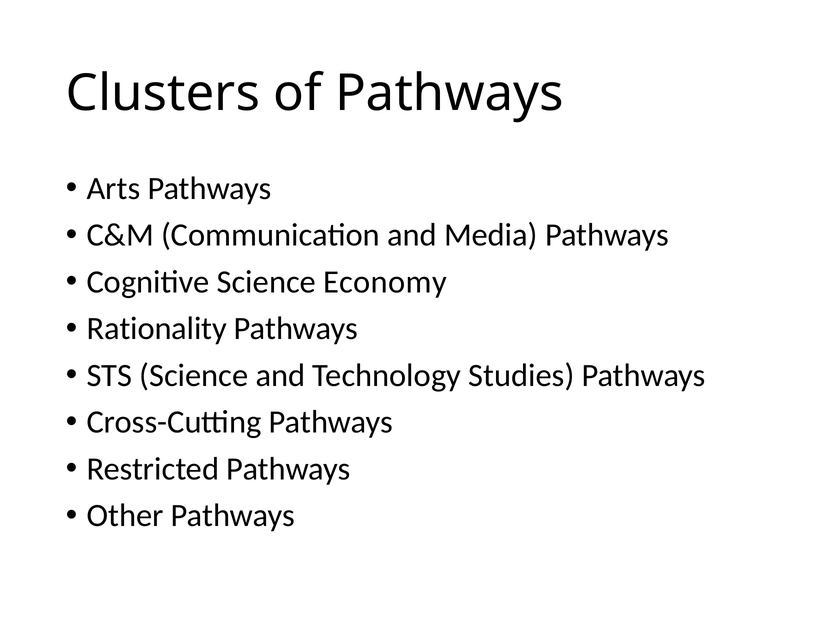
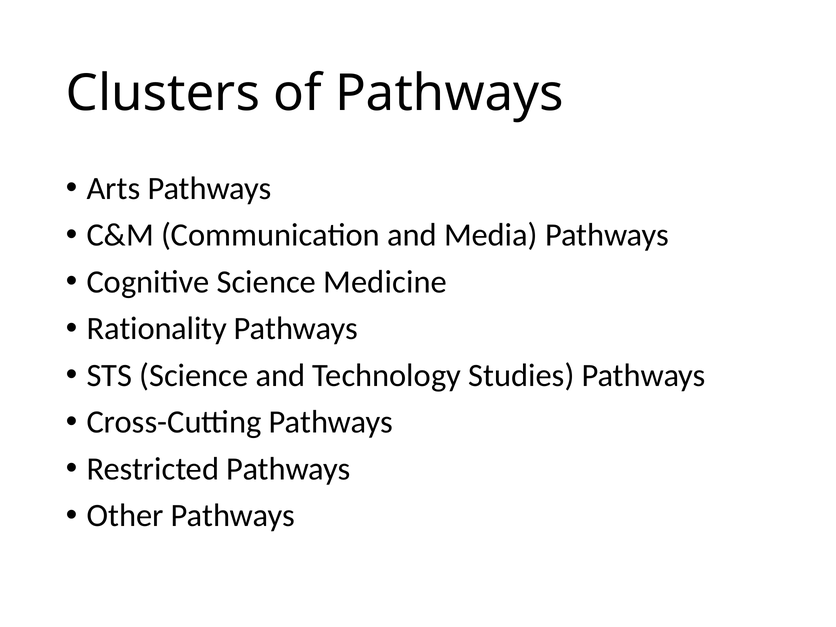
Economy: Economy -> Medicine
